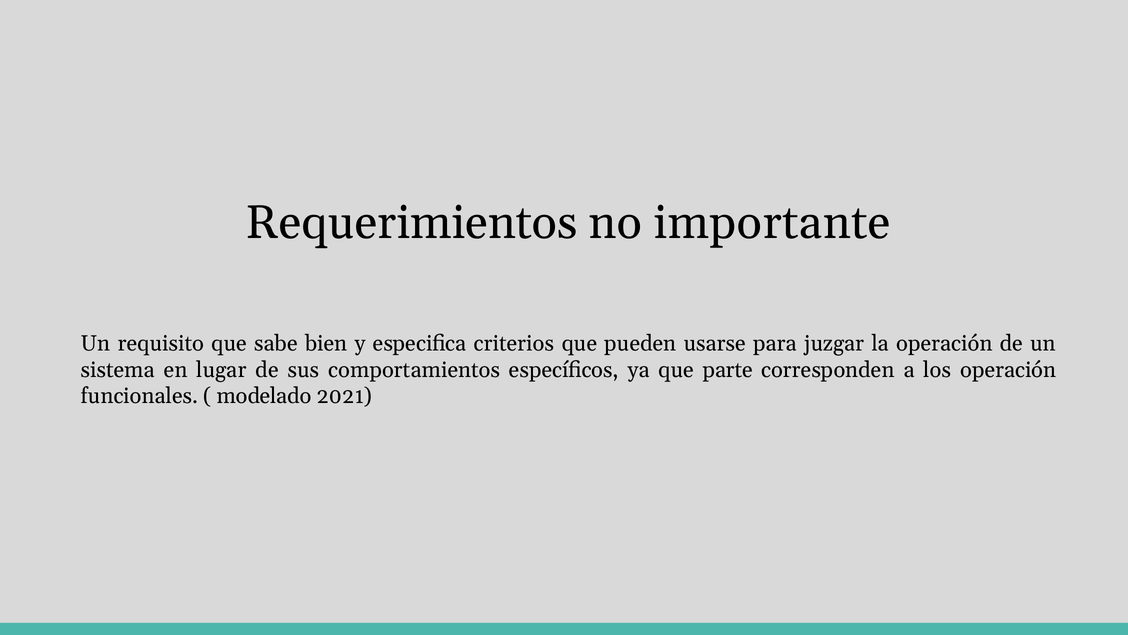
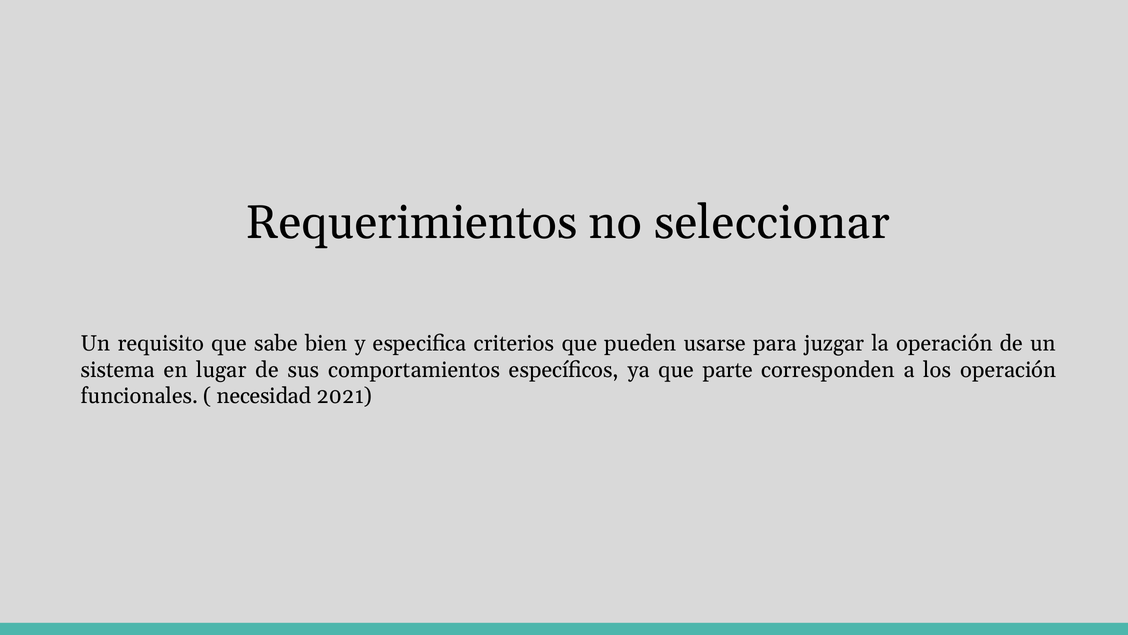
importante: importante -> seleccionar
modelado: modelado -> necesidad
